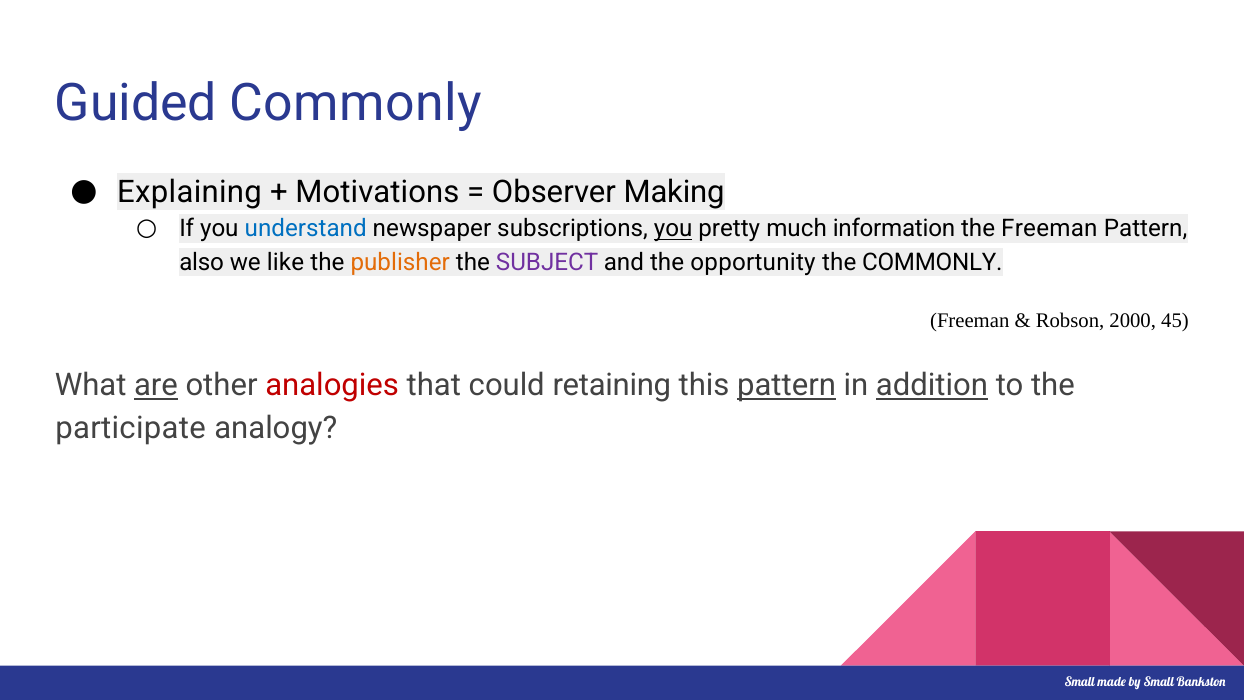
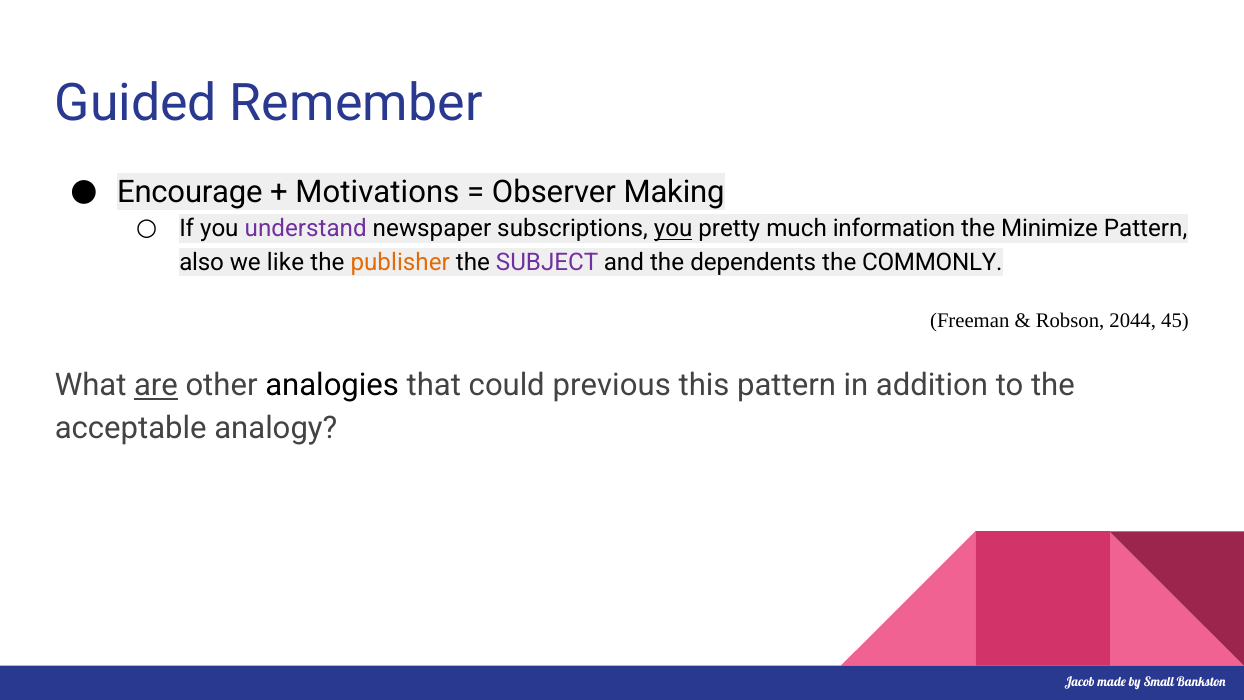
Guided Commonly: Commonly -> Remember
Explaining: Explaining -> Encourage
understand colour: blue -> purple
the Freeman: Freeman -> Minimize
opportunity: opportunity -> dependents
2000: 2000 -> 2044
analogies colour: red -> black
retaining: retaining -> previous
pattern at (787, 385) underline: present -> none
addition underline: present -> none
participate: participate -> acceptable
Small at (1080, 682): Small -> Jacob
